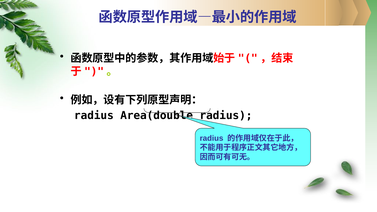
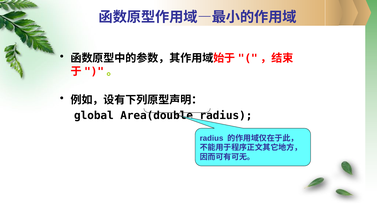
radius at (94, 115): radius -> global
